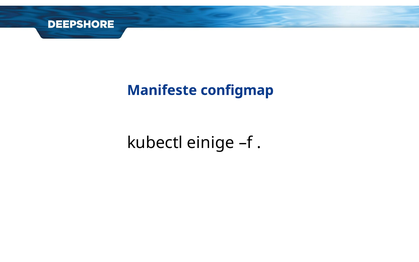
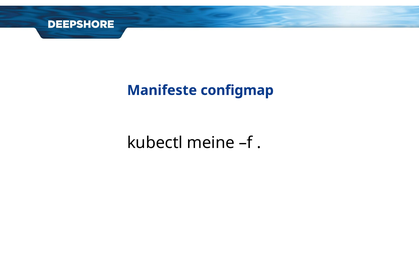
einige: einige -> meine
